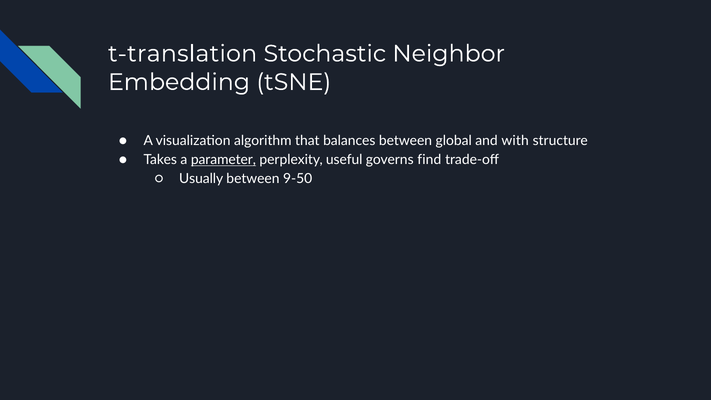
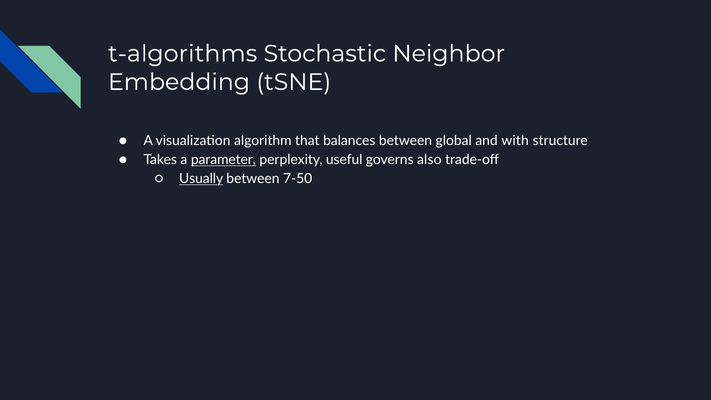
t-translation: t-translation -> t-algorithms
find: find -> also
Usually underline: none -> present
9-50: 9-50 -> 7-50
